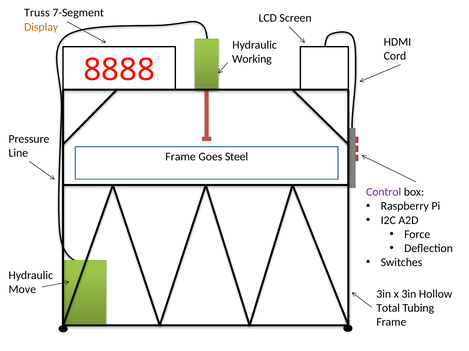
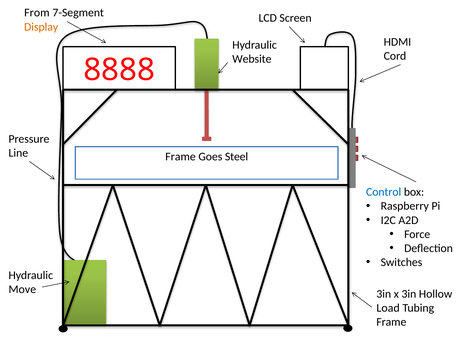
Truss: Truss -> From
Working: Working -> Website
Control colour: purple -> blue
Total: Total -> Load
